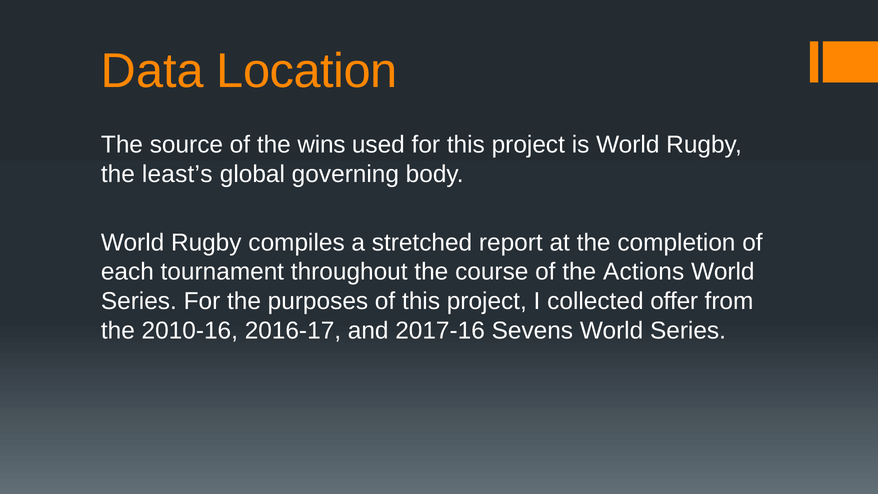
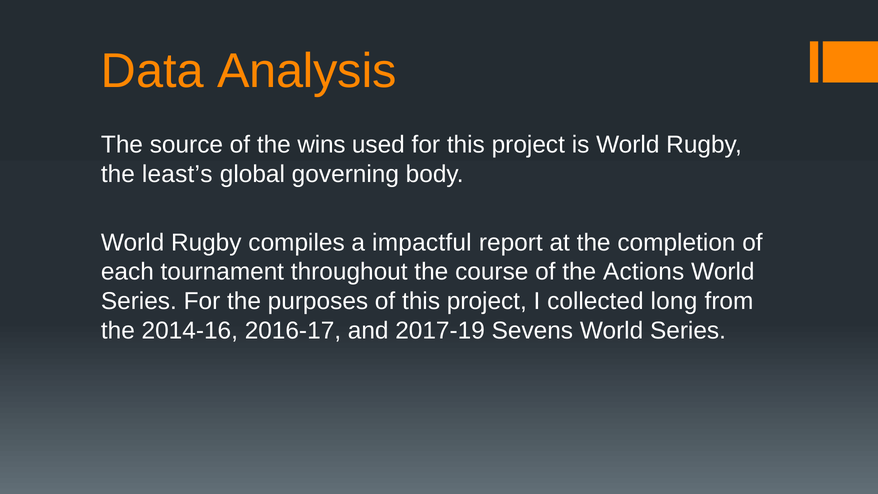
Location: Location -> Analysis
stretched: stretched -> impactful
offer: offer -> long
2010-16: 2010-16 -> 2014-16
2017-16: 2017-16 -> 2017-19
